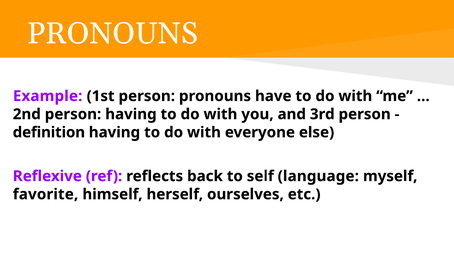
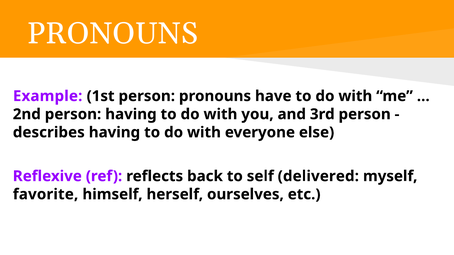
definition: definition -> describes
language: language -> delivered
